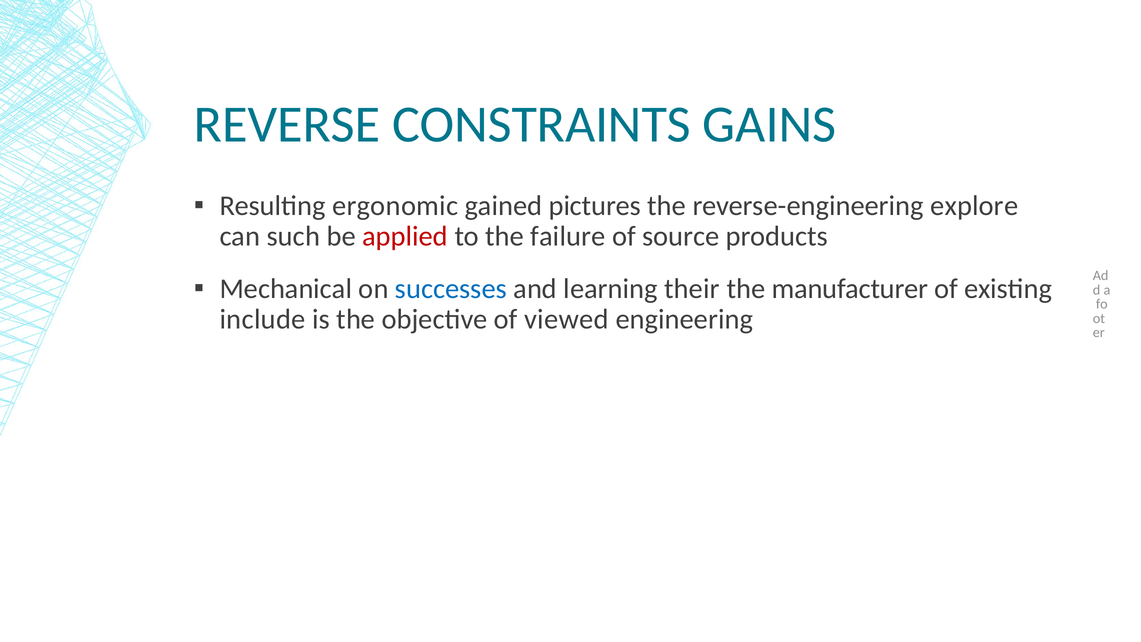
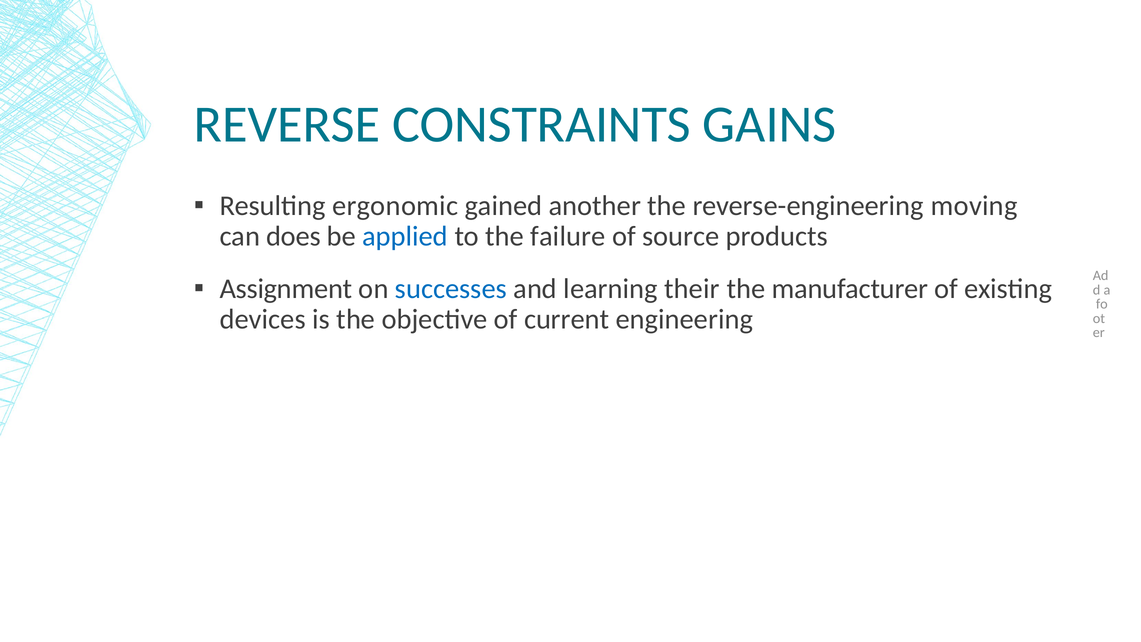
pictures: pictures -> another
explore: explore -> moving
such: such -> does
applied colour: red -> blue
Mechanical: Mechanical -> Assignment
include: include -> devices
viewed: viewed -> current
